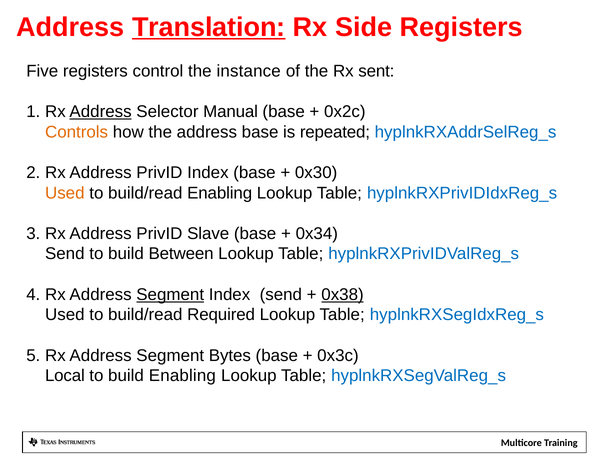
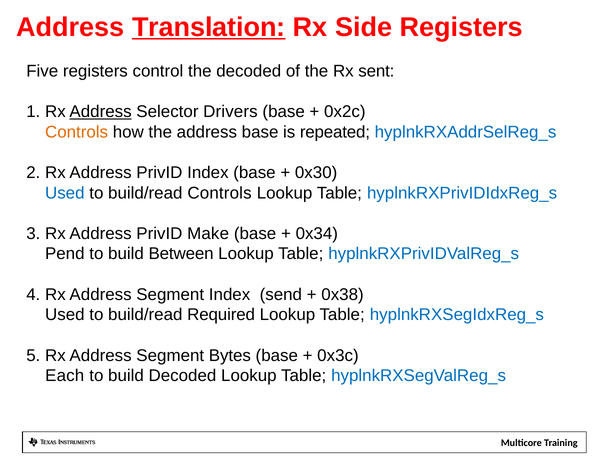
the instance: instance -> decoded
Manual: Manual -> Drivers
Used at (65, 193) colour: orange -> blue
build/read Enabling: Enabling -> Controls
Slave: Slave -> Make
Send at (65, 254): Send -> Pend
Segment at (170, 294) underline: present -> none
0x38 underline: present -> none
Local: Local -> Each
build Enabling: Enabling -> Decoded
